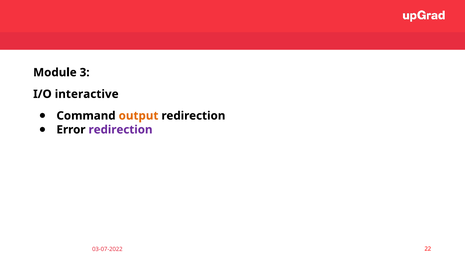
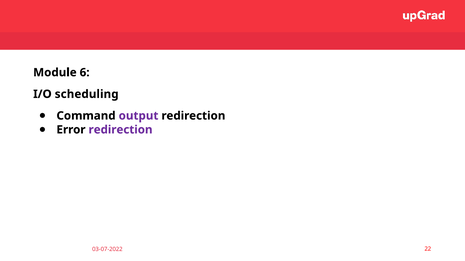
3: 3 -> 6
interactive: interactive -> scheduling
output colour: orange -> purple
